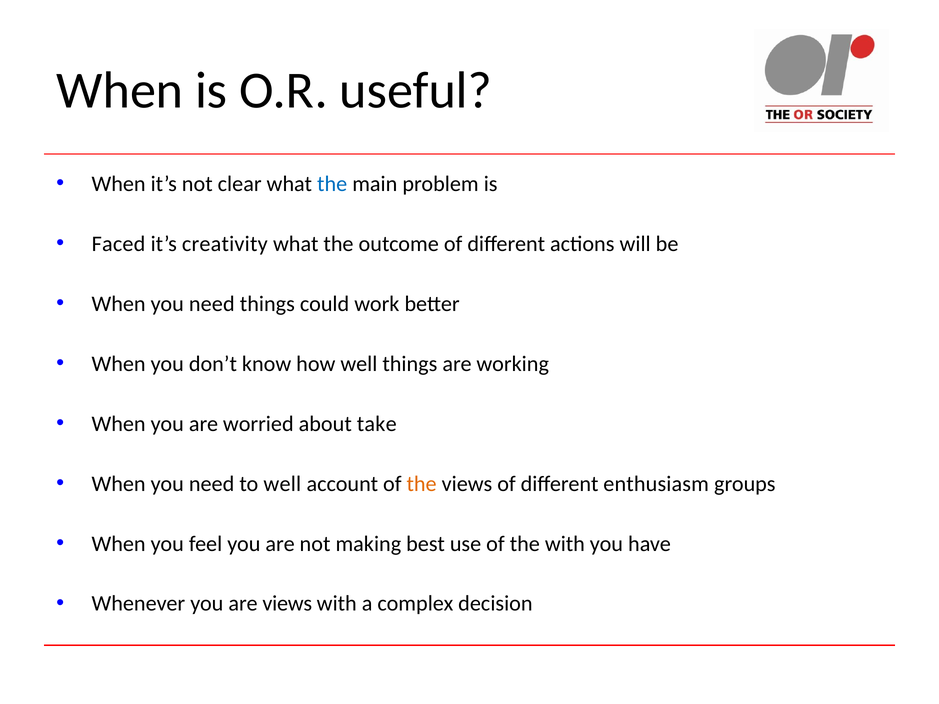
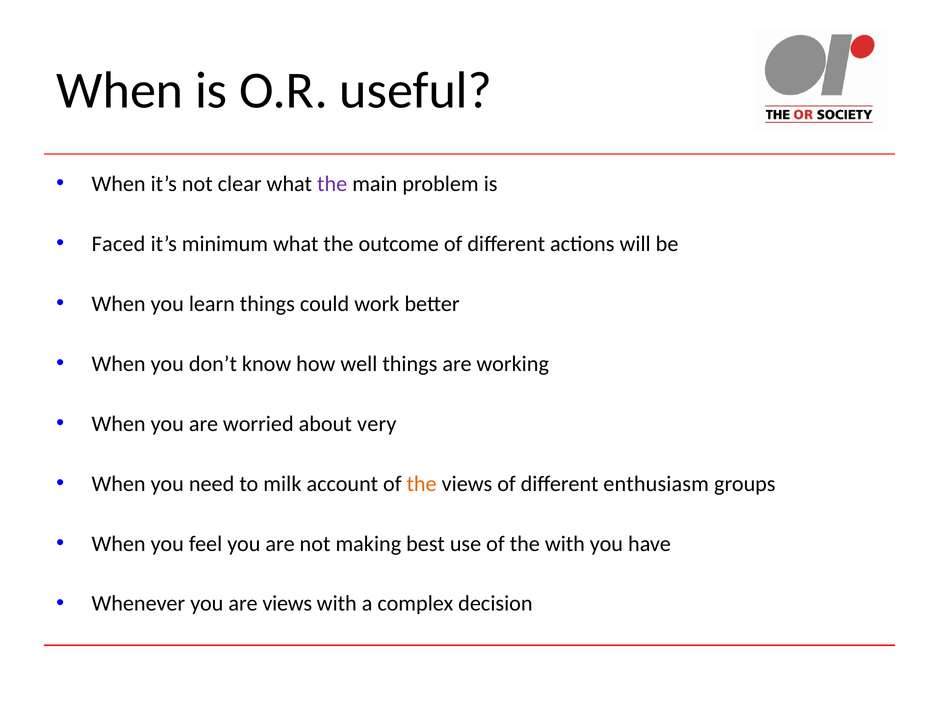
the at (332, 184) colour: blue -> purple
creativity: creativity -> minimum
need at (212, 304): need -> learn
take: take -> very
to well: well -> milk
